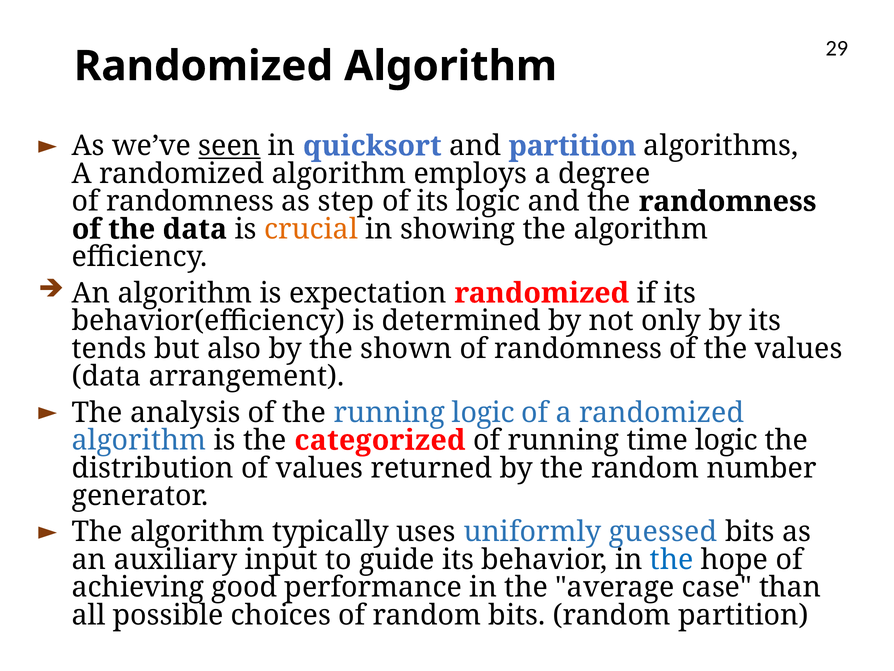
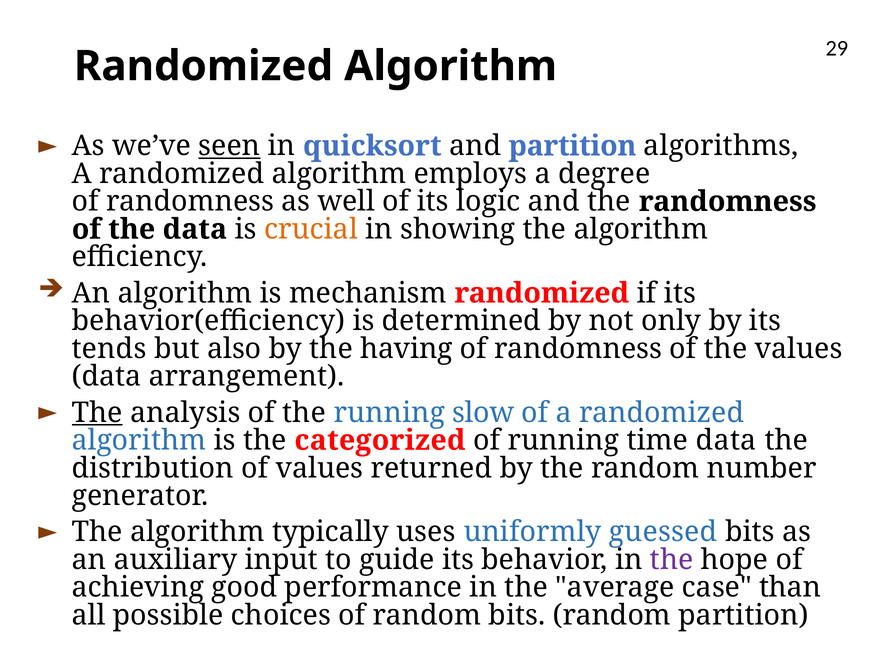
step: step -> well
expectation: expectation -> mechanism
shown: shown -> having
The at (97, 412) underline: none -> present
running logic: logic -> slow
time logic: logic -> data
the at (672, 559) colour: blue -> purple
